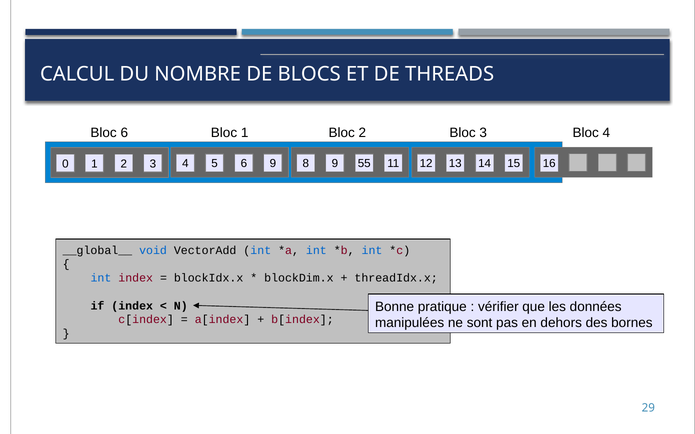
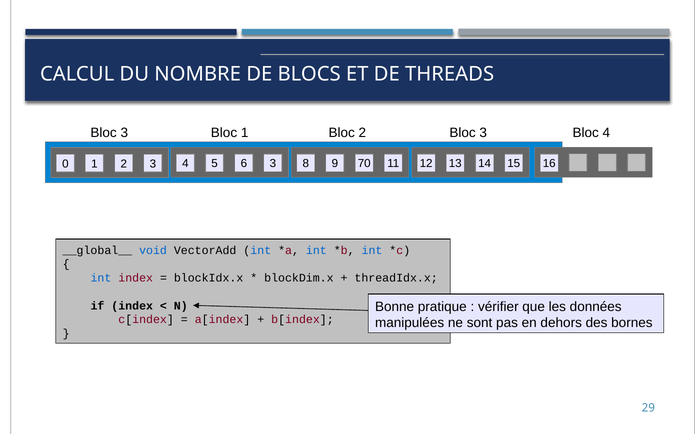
6 at (124, 133): 6 -> 3
55: 55 -> 70
6 9: 9 -> 3
